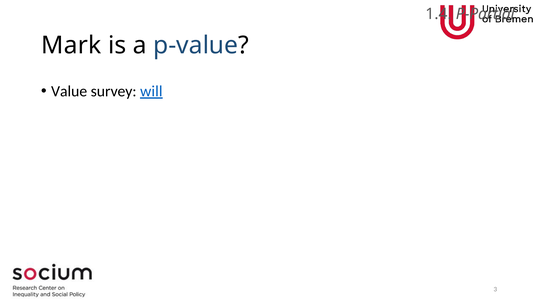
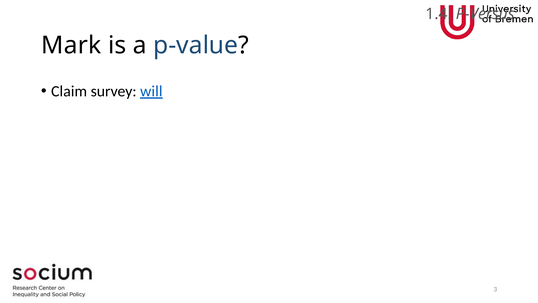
P-Partial: P-Partial -> P-Versus
Value: Value -> Claim
